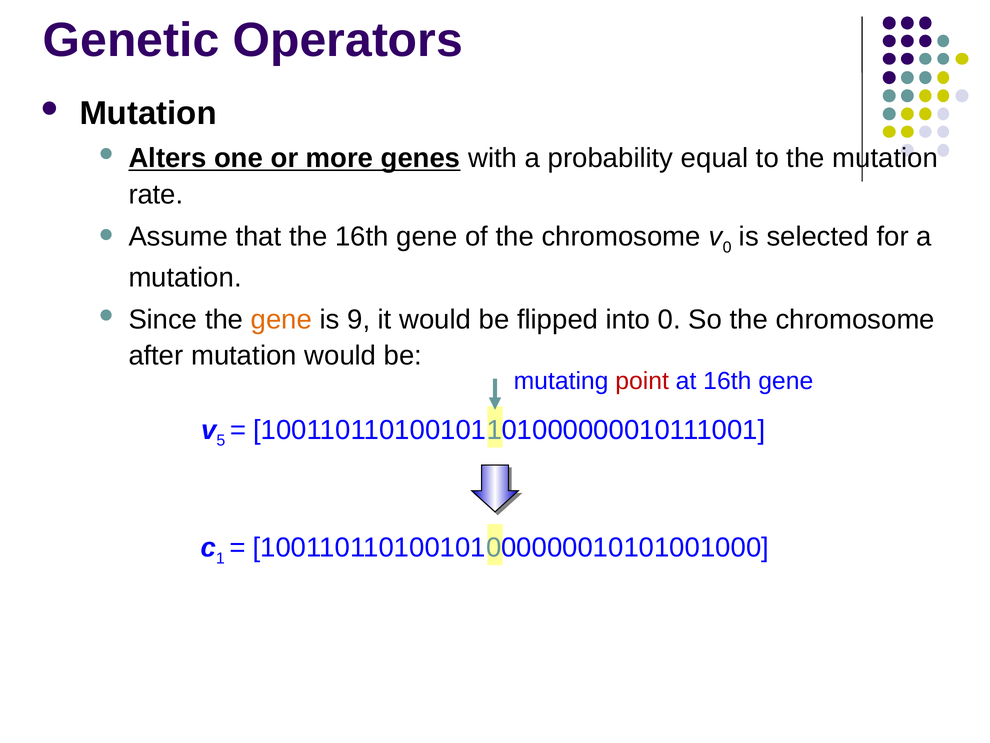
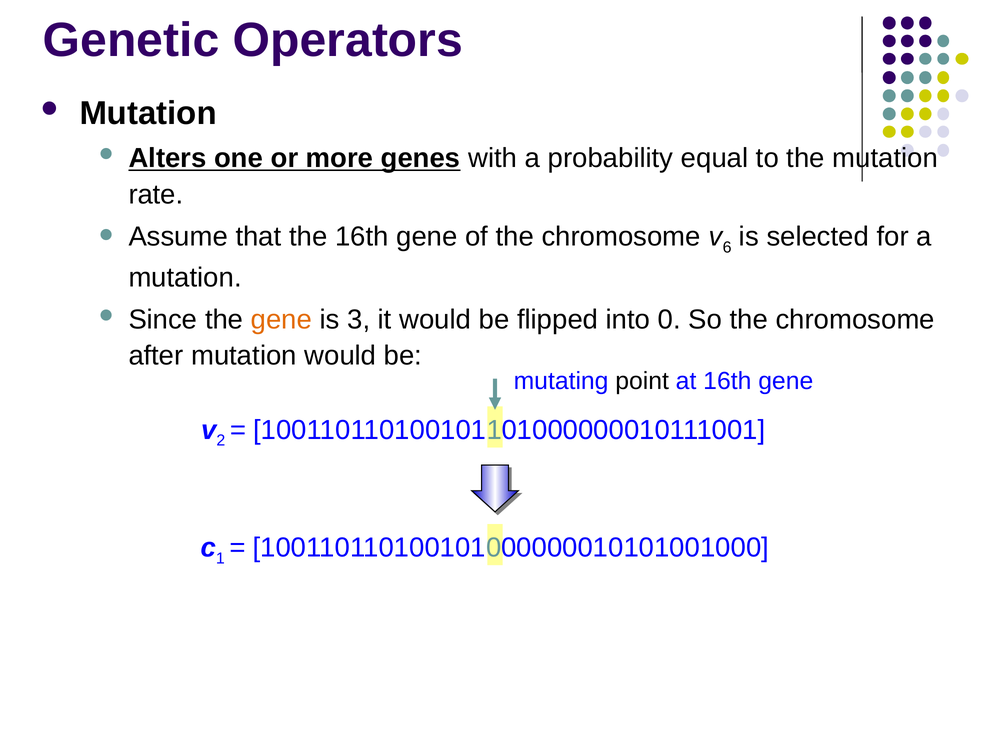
0 at (727, 247): 0 -> 6
9: 9 -> 3
point colour: red -> black
5: 5 -> 2
